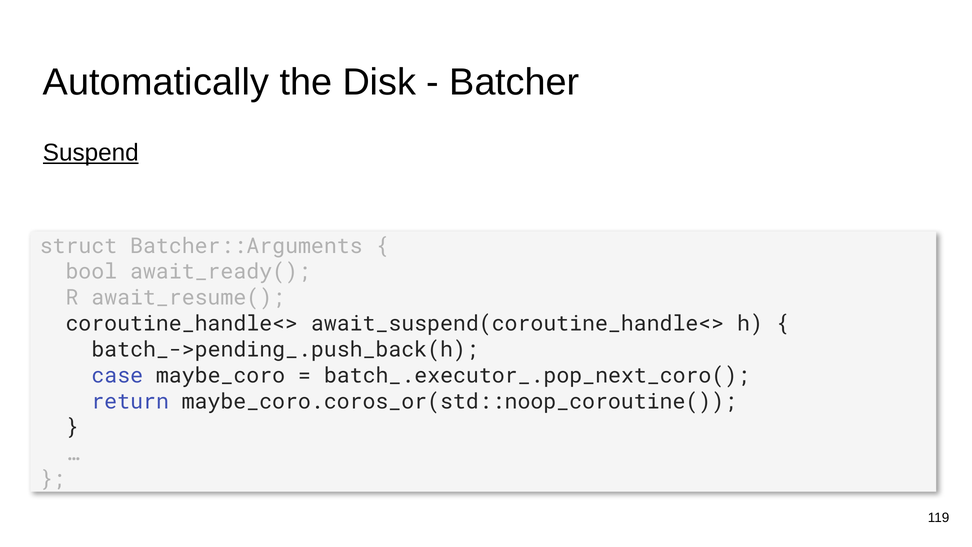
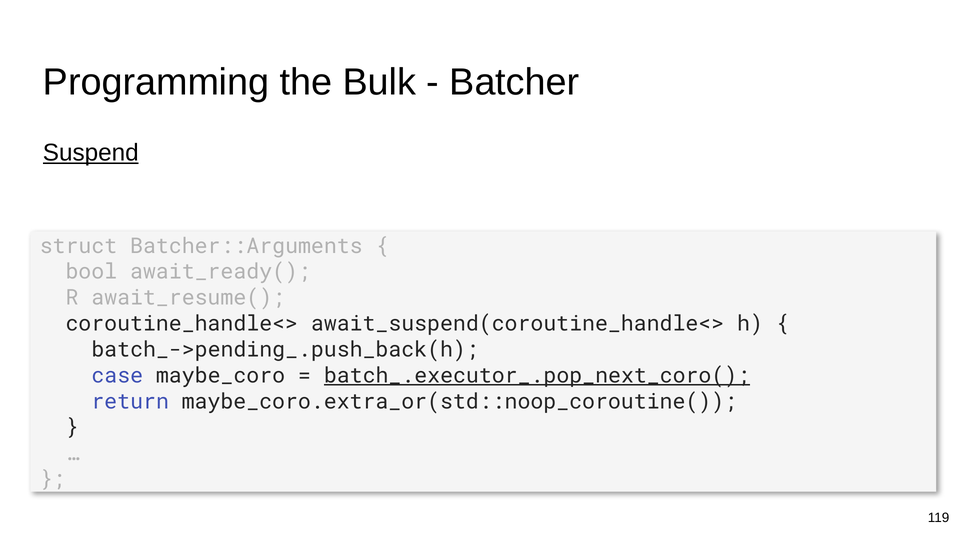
Automatically: Automatically -> Programming
Disk: Disk -> Bulk
batch_.executor_.pop_next_coro( underline: none -> present
maybe_coro.coros_or(std::noop_coroutine(: maybe_coro.coros_or(std::noop_coroutine( -> maybe_coro.extra_or(std::noop_coroutine(
